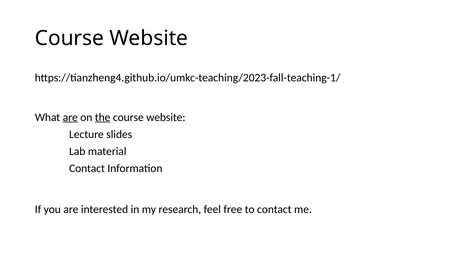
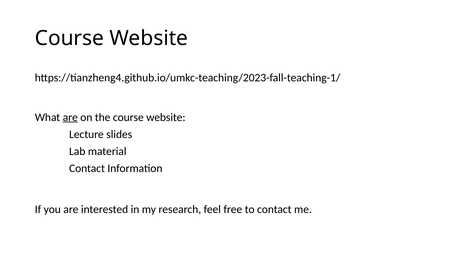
the underline: present -> none
